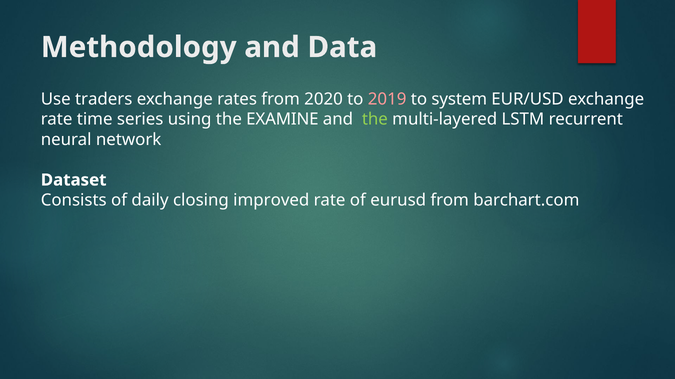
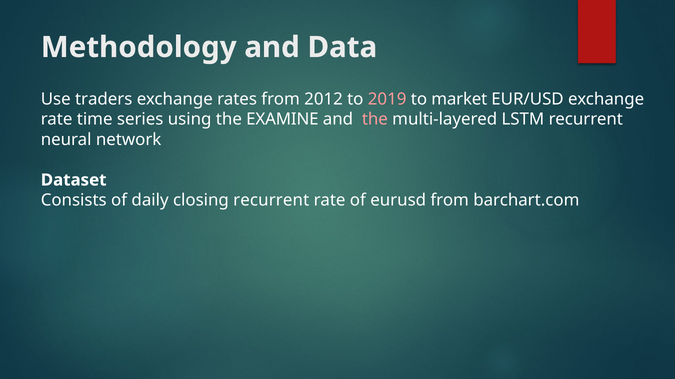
2020: 2020 -> 2012
system: system -> market
the at (375, 120) colour: light green -> pink
closing improved: improved -> recurrent
